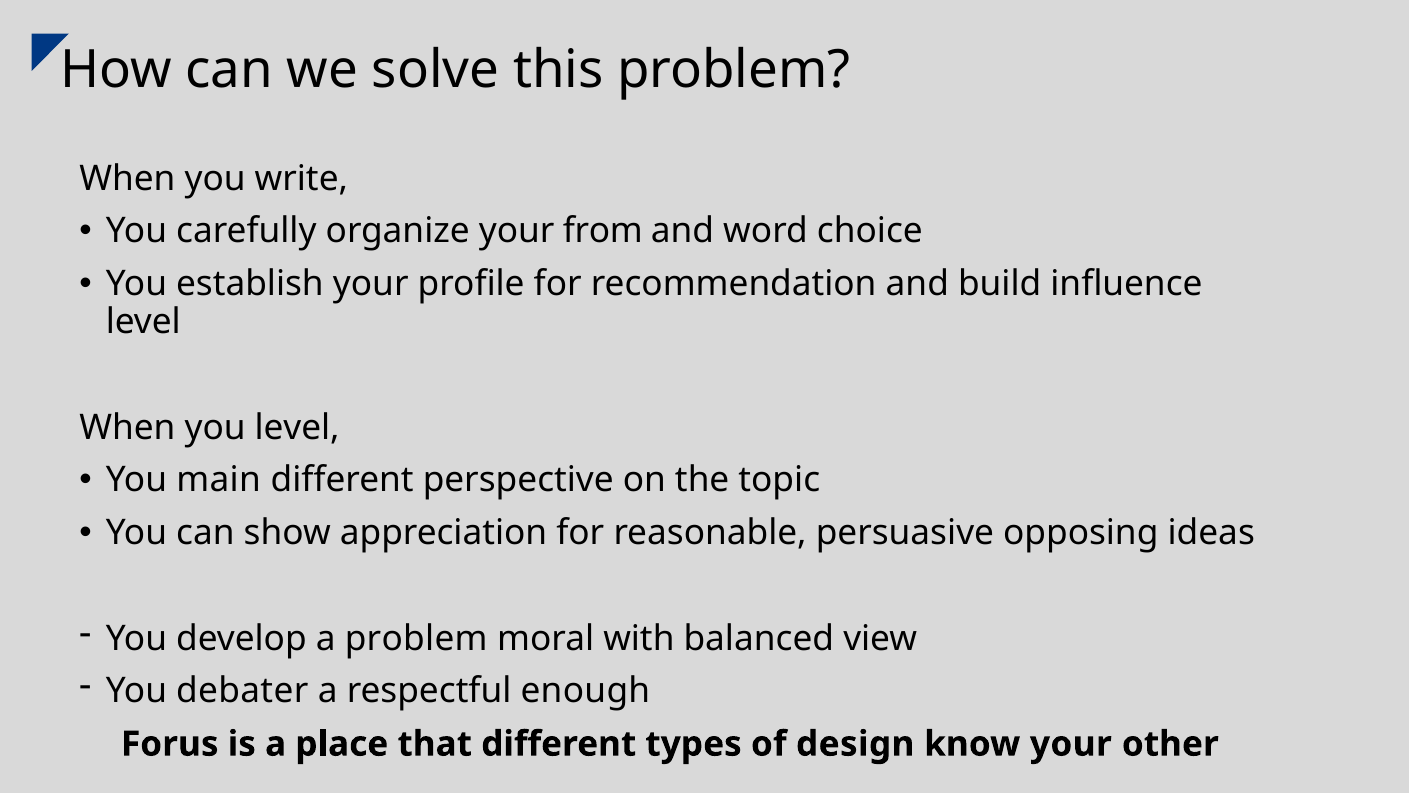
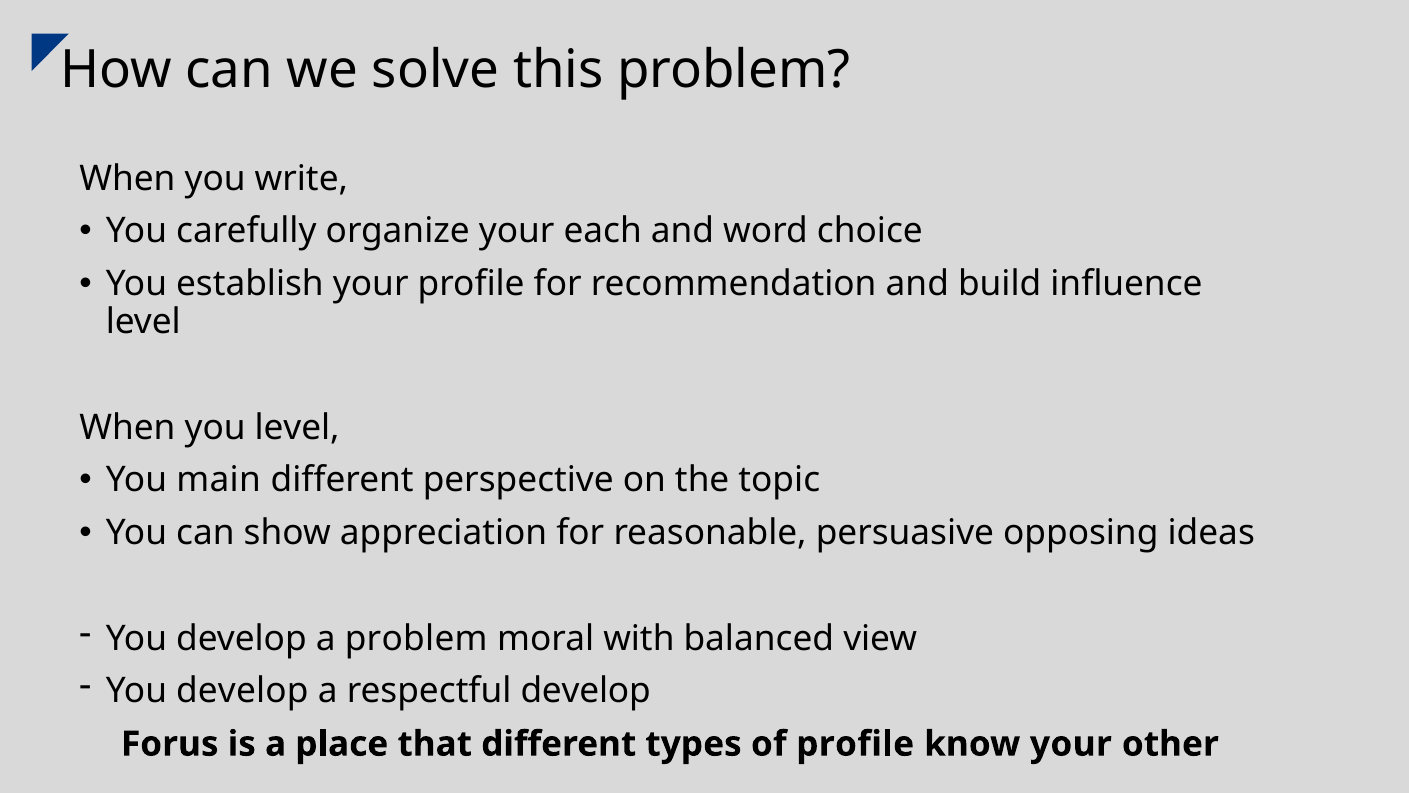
from: from -> each
debater at (242, 691): debater -> develop
respectful enough: enough -> develop
of design: design -> profile
